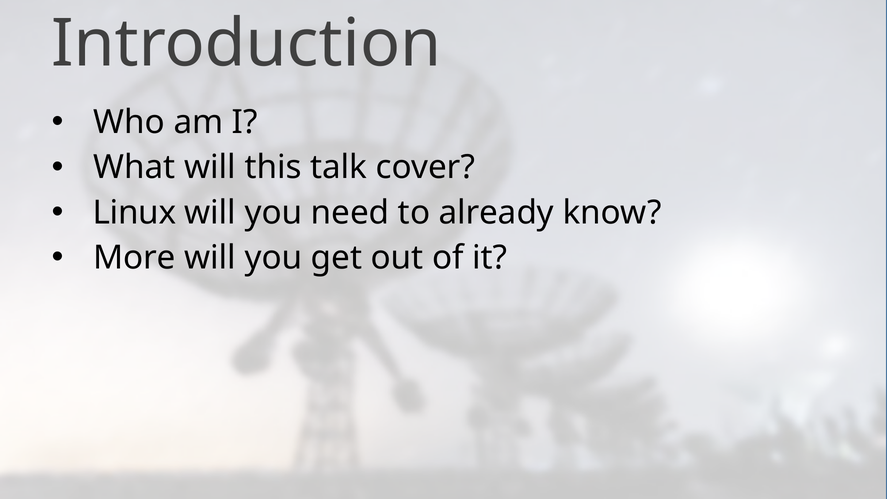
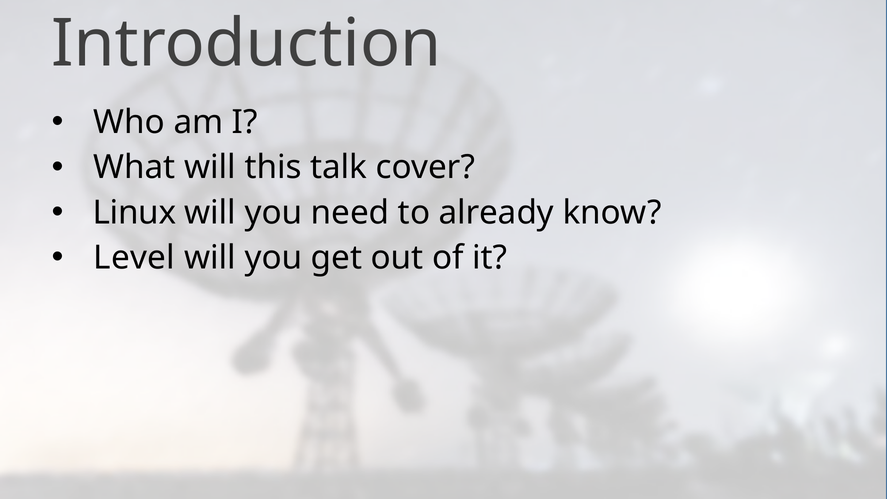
More: More -> Level
